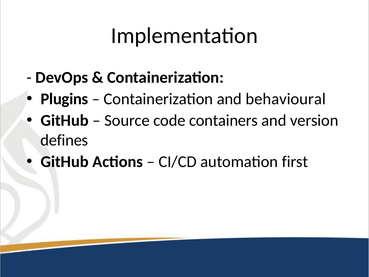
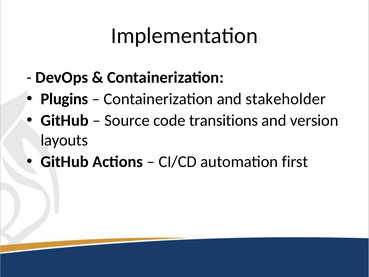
behavioural: behavioural -> stakeholder
containers: containers -> transitions
defines: defines -> layouts
